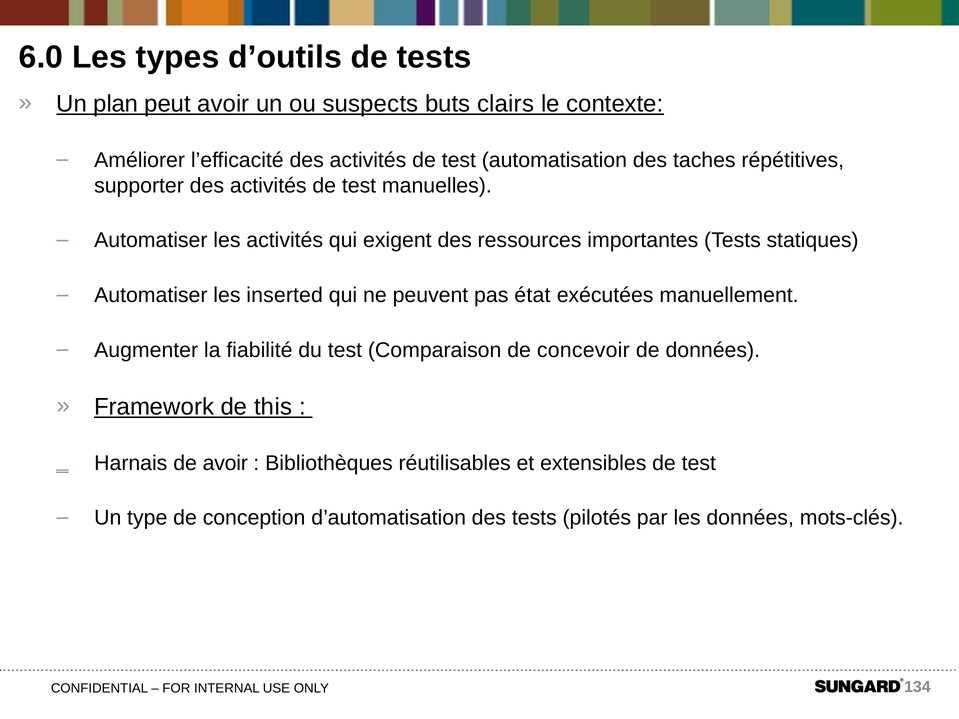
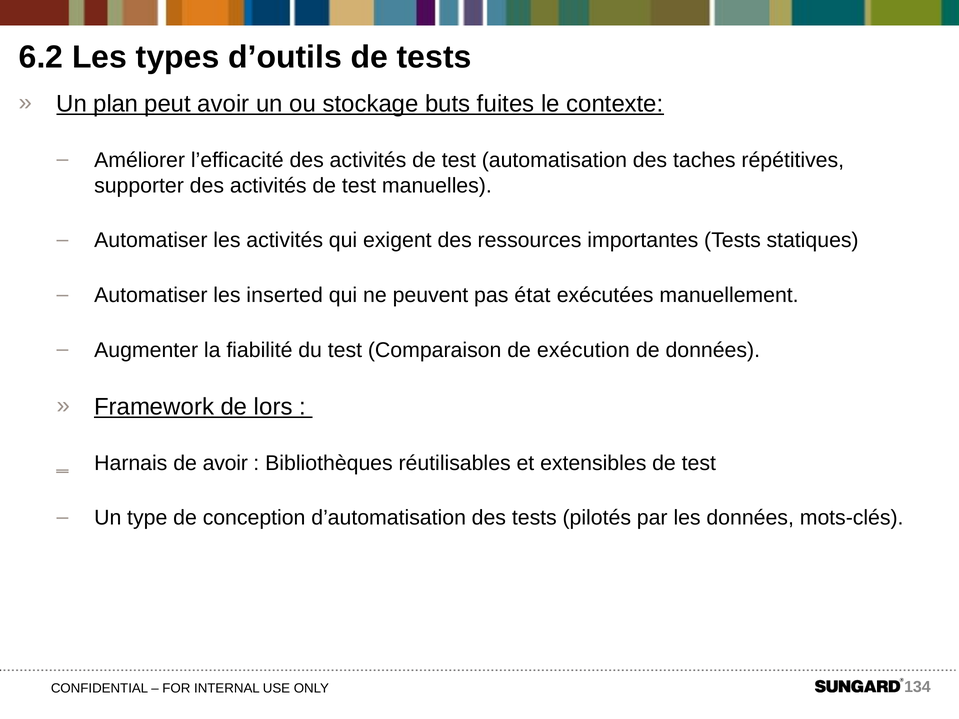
6.0: 6.0 -> 6.2
suspects: suspects -> stockage
clairs: clairs -> fuites
concevoir: concevoir -> exécution
this: this -> lors
